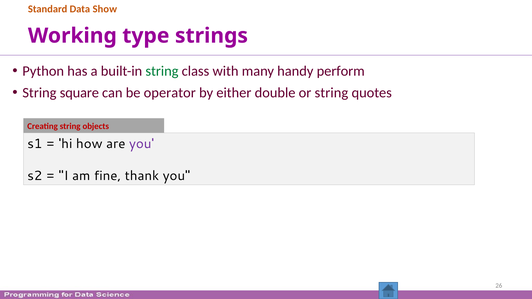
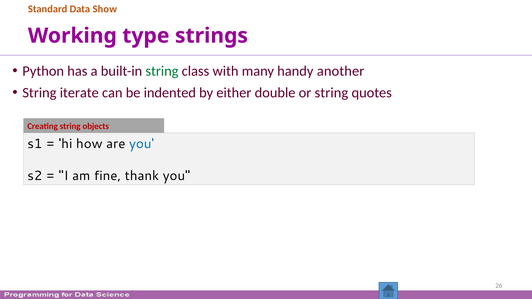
perform: perform -> another
square: square -> iterate
operator: operator -> indented
you at (142, 144) colour: purple -> blue
